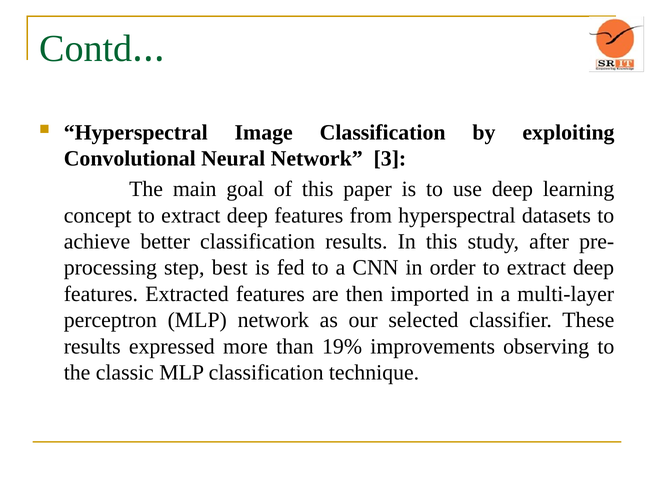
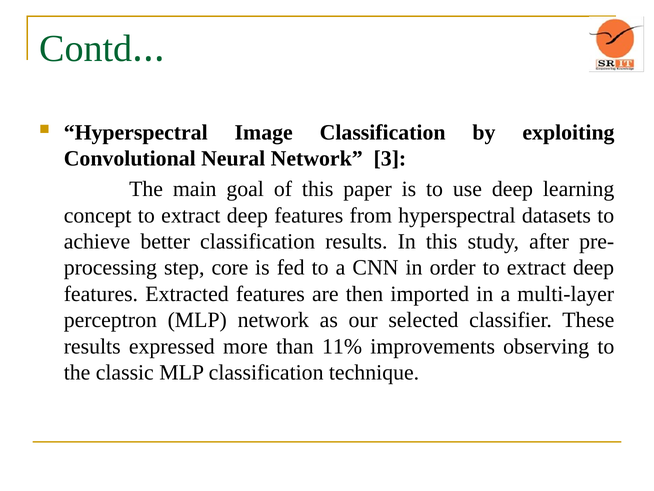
best: best -> core
19%: 19% -> 11%
